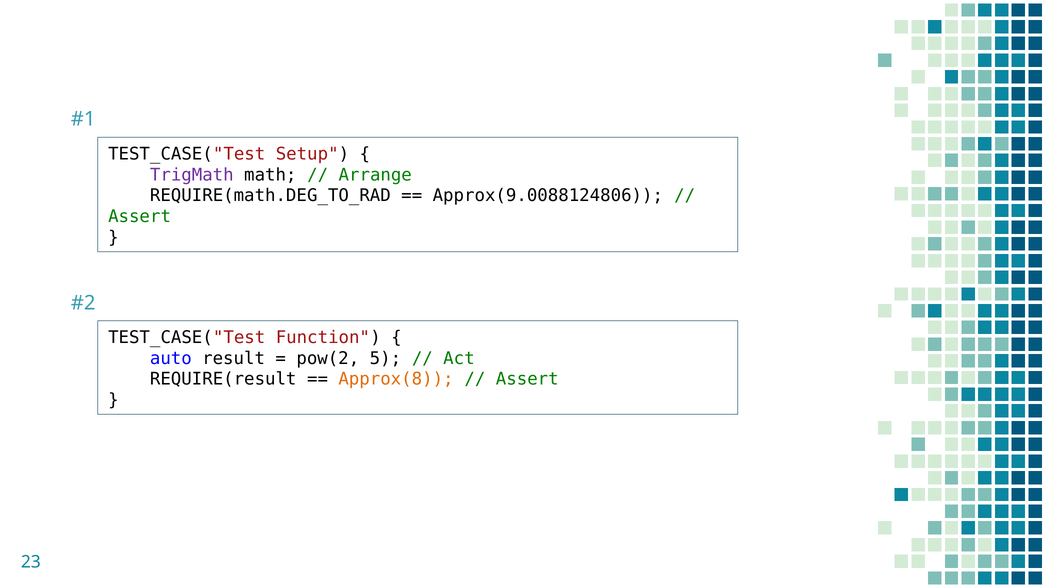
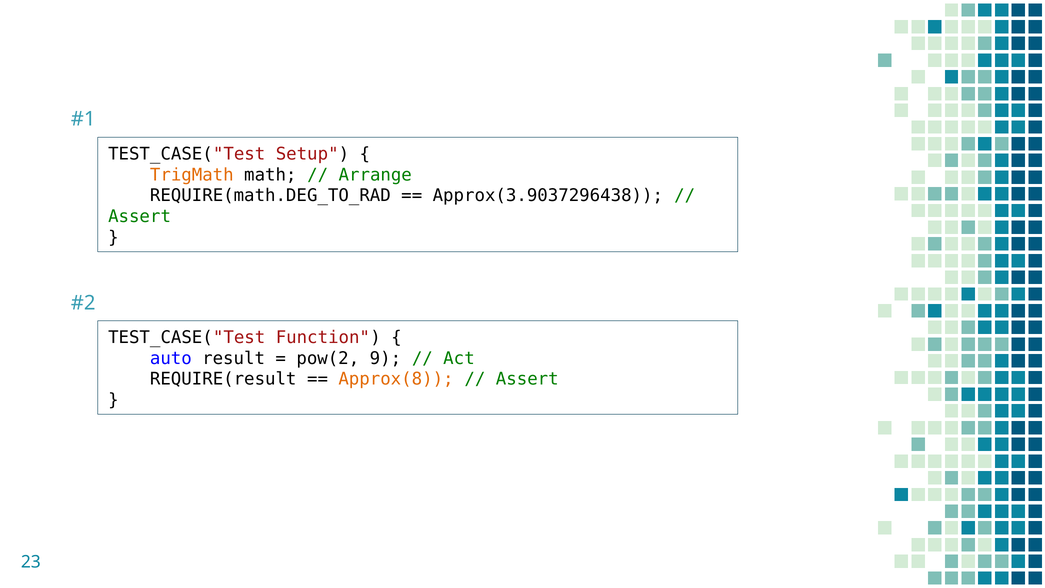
TrigMath colour: purple -> orange
Approx(9.0088124806: Approx(9.0088124806 -> Approx(3.9037296438
5: 5 -> 9
